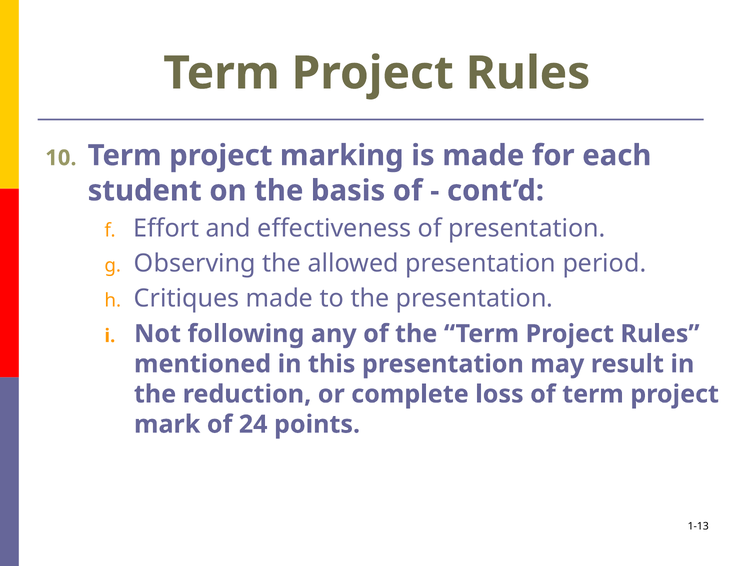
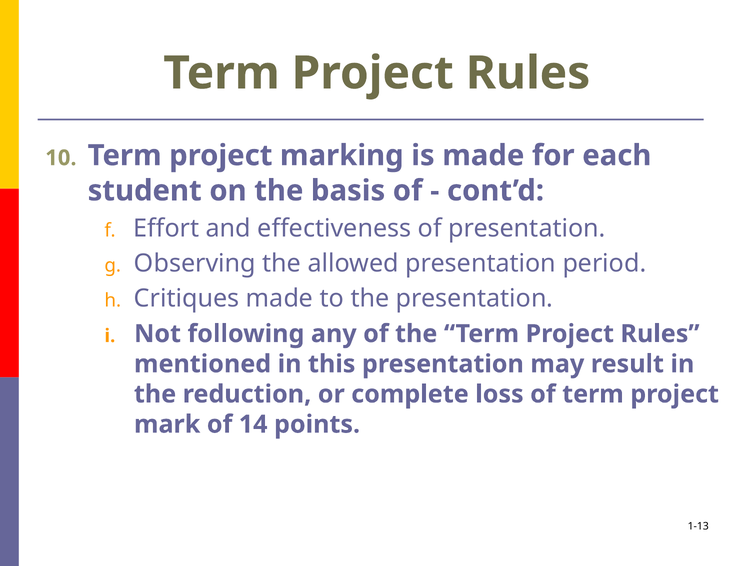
24: 24 -> 14
